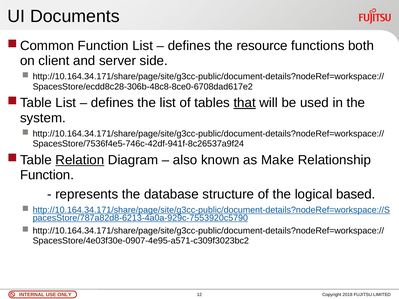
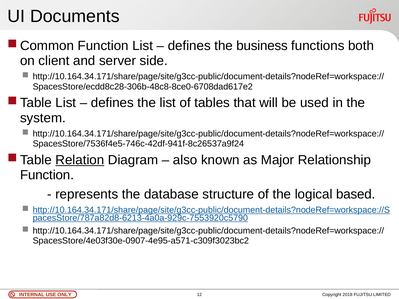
resource: resource -> business
that underline: present -> none
Make: Make -> Major
